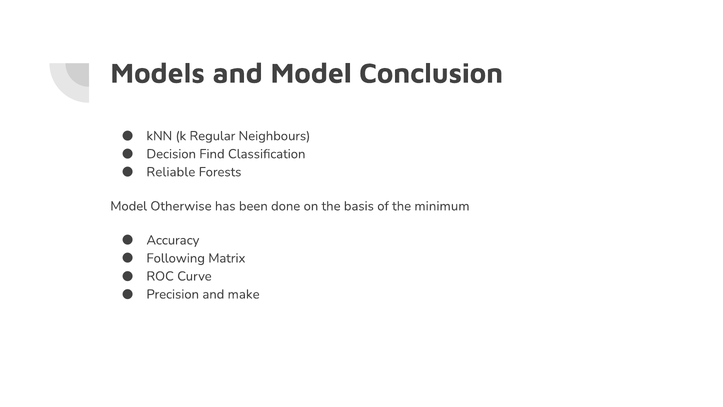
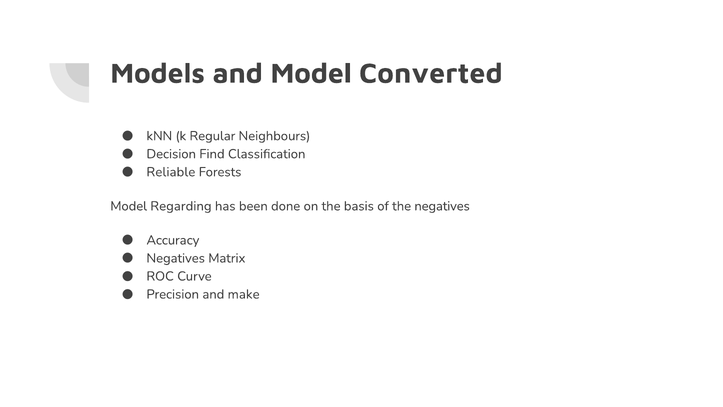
Conclusion: Conclusion -> Converted
Otherwise: Otherwise -> Regarding
the minimum: minimum -> negatives
Following at (176, 258): Following -> Negatives
